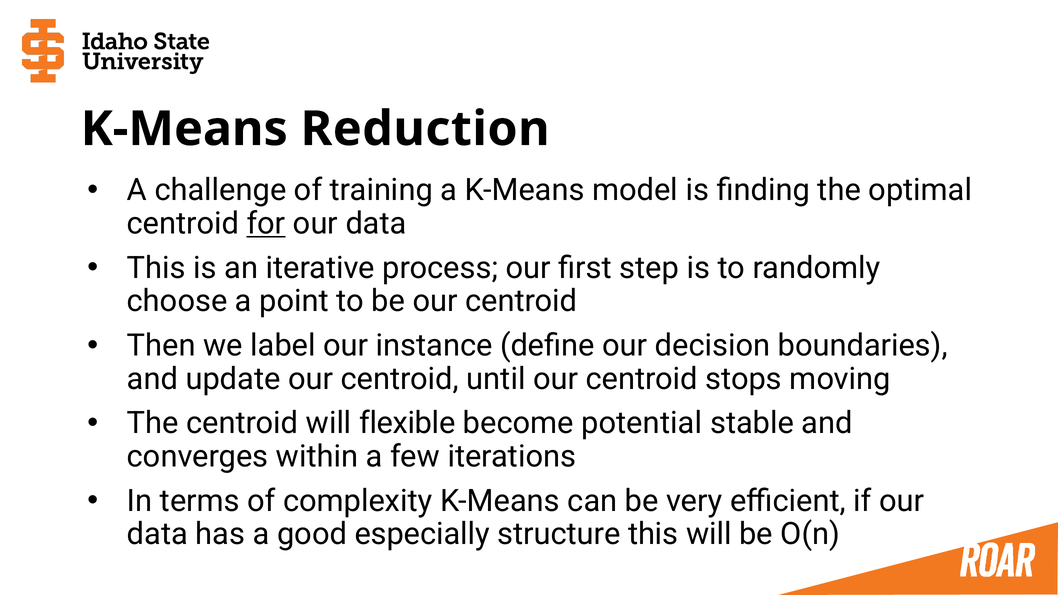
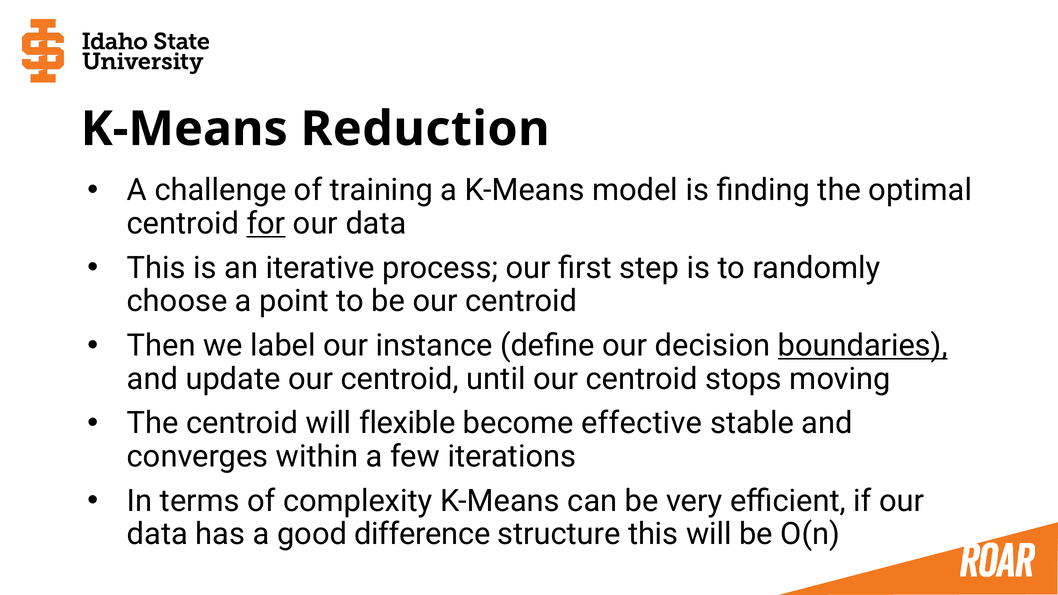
boundaries underline: none -> present
potential: potential -> effective
especially: especially -> difference
